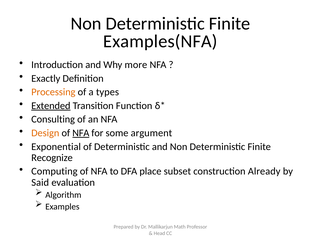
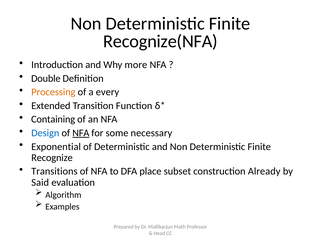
Examples(NFA: Examples(NFA -> Recognize(NFA
Exactly: Exactly -> Double
types: types -> every
Extended underline: present -> none
Consulting: Consulting -> Containing
Design colour: orange -> blue
argument: argument -> necessary
Computing: Computing -> Transitions
